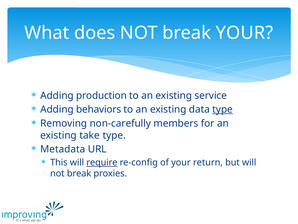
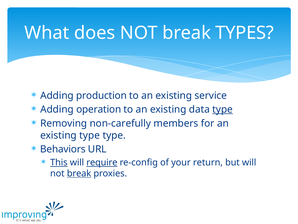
break YOUR: YOUR -> TYPES
behaviors: behaviors -> operation
existing take: take -> type
Metadata: Metadata -> Behaviors
This underline: none -> present
break at (79, 173) underline: none -> present
